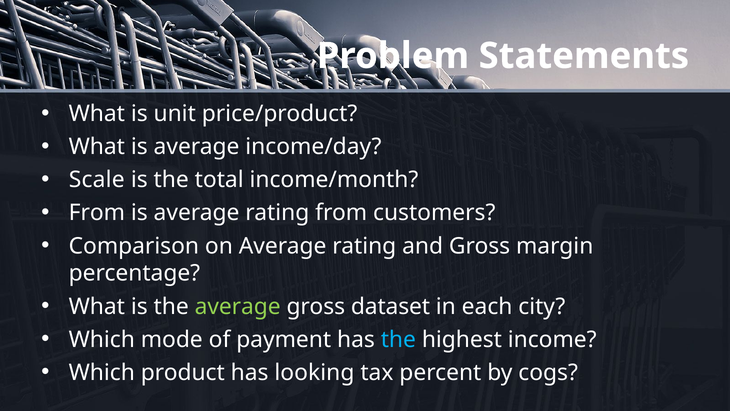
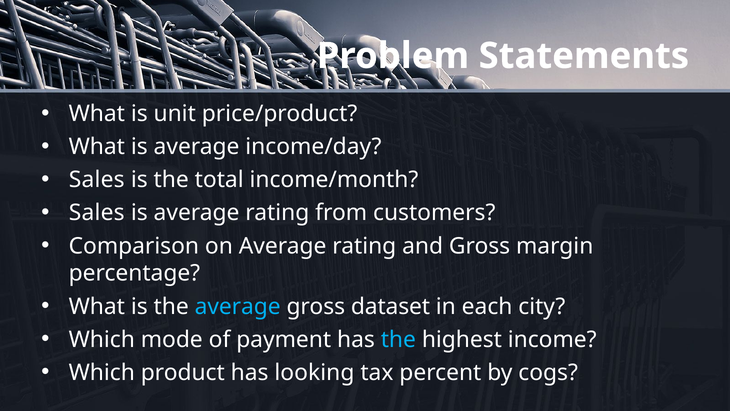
Scale at (97, 180): Scale -> Sales
From at (97, 213): From -> Sales
average at (238, 306) colour: light green -> light blue
